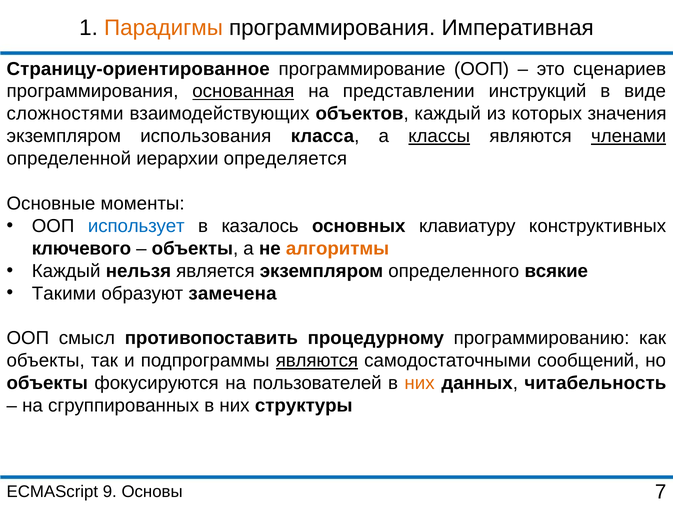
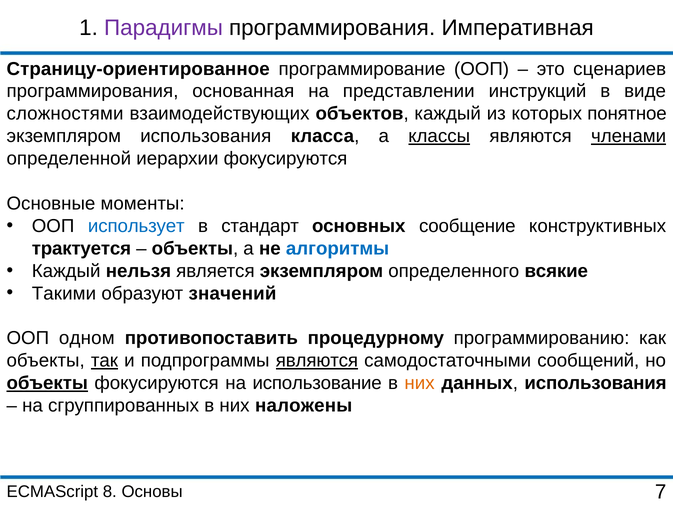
Парадигмы colour: orange -> purple
основанная underline: present -> none
значения: значения -> понятное
иерархии определяется: определяется -> фокусируются
казалось: казалось -> стандарт
клавиатуру: клавиатуру -> сообщение
ключевого: ключевого -> трактуется
алгоритмы colour: orange -> blue
замечена: замечена -> значений
смысл: смысл -> одном
так underline: none -> present
объекты at (47, 383) underline: none -> present
пользователей: пользователей -> использование
данных читабельность: читабельность -> использования
структуры: структуры -> наложены
9: 9 -> 8
